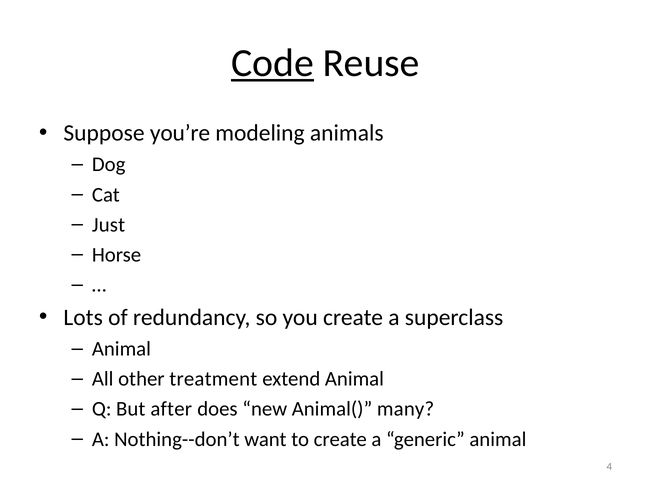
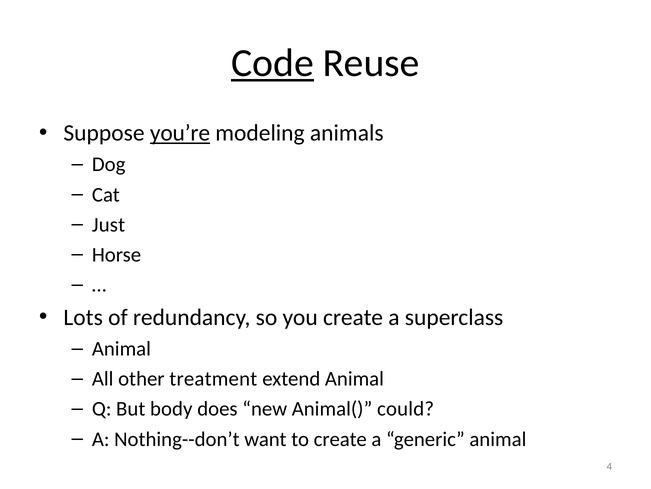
you’re underline: none -> present
after: after -> body
many: many -> could
